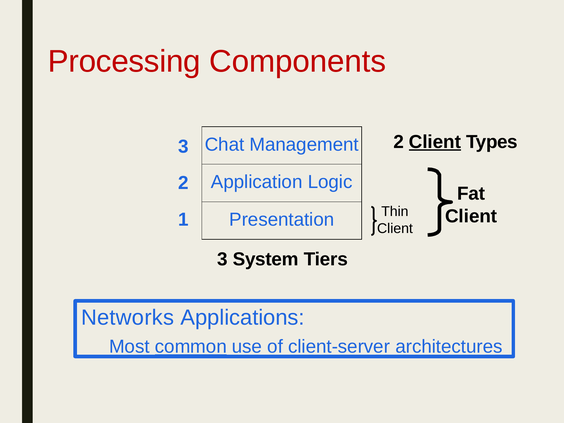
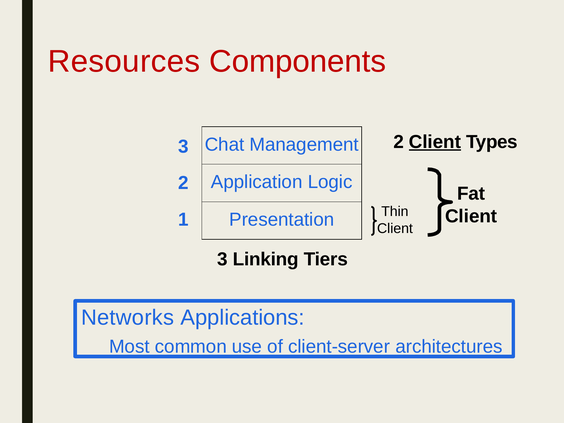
Processing: Processing -> Resources
System: System -> Linking
common underline: present -> none
